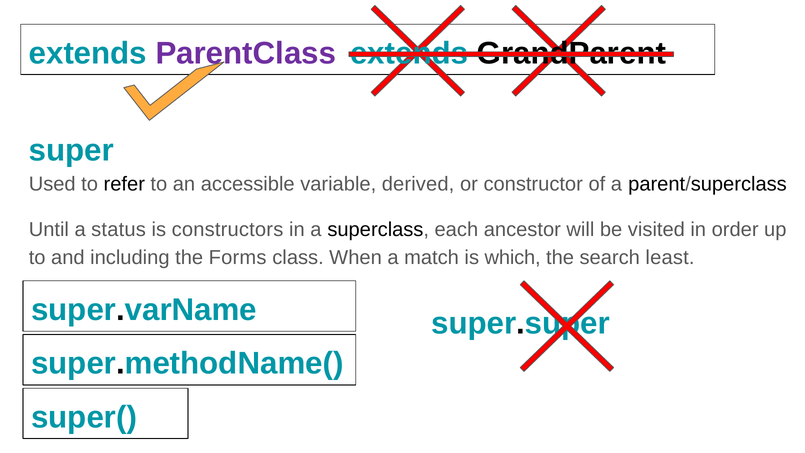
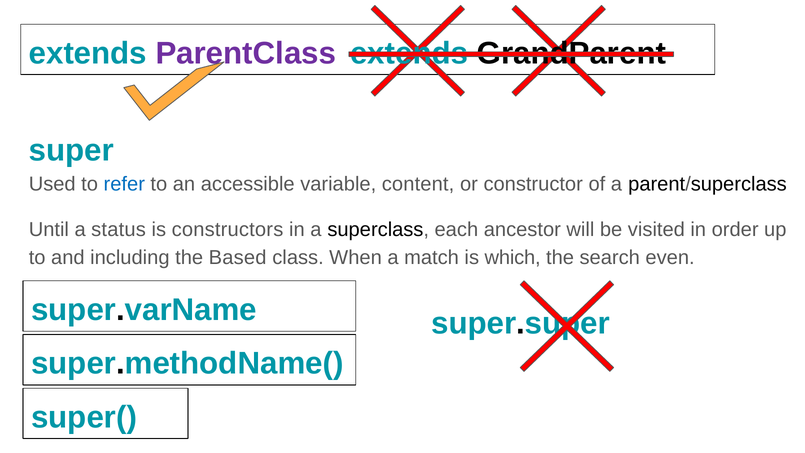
refer colour: black -> blue
derived: derived -> content
Forms: Forms -> Based
least: least -> even
